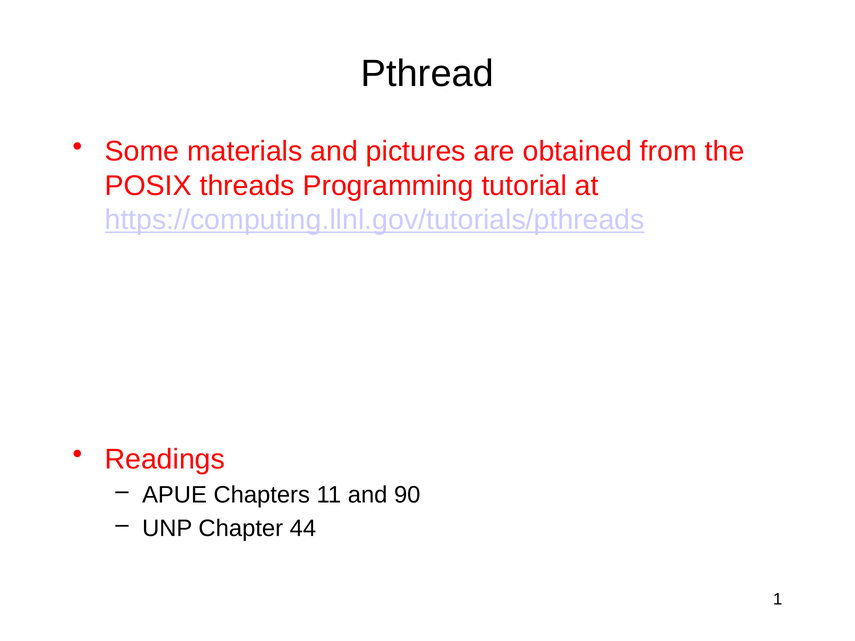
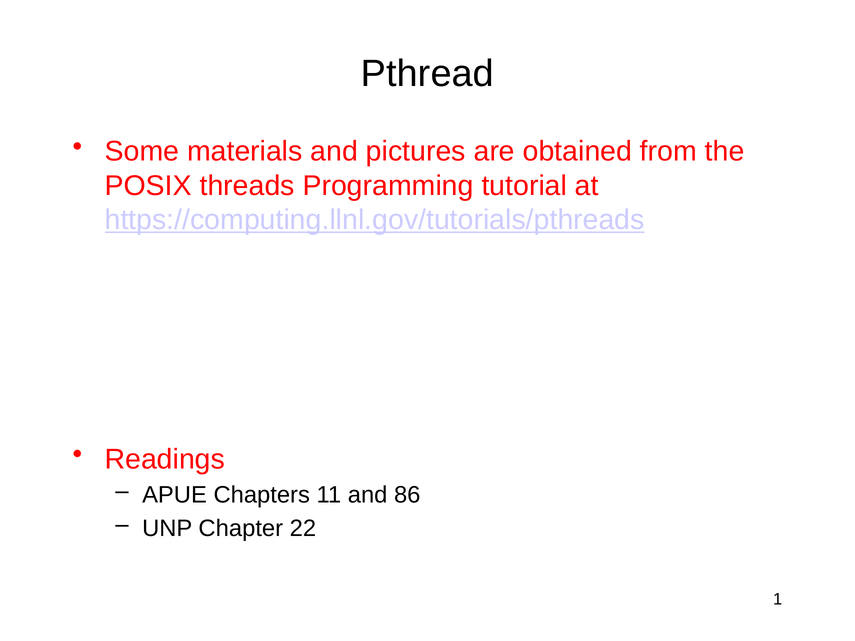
90: 90 -> 86
44: 44 -> 22
